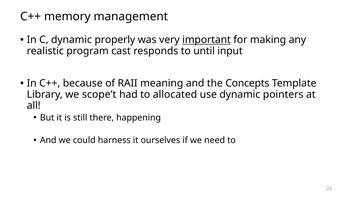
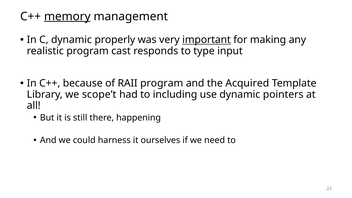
memory underline: none -> present
until: until -> type
RAII meaning: meaning -> program
Concepts: Concepts -> Acquired
allocated: allocated -> including
